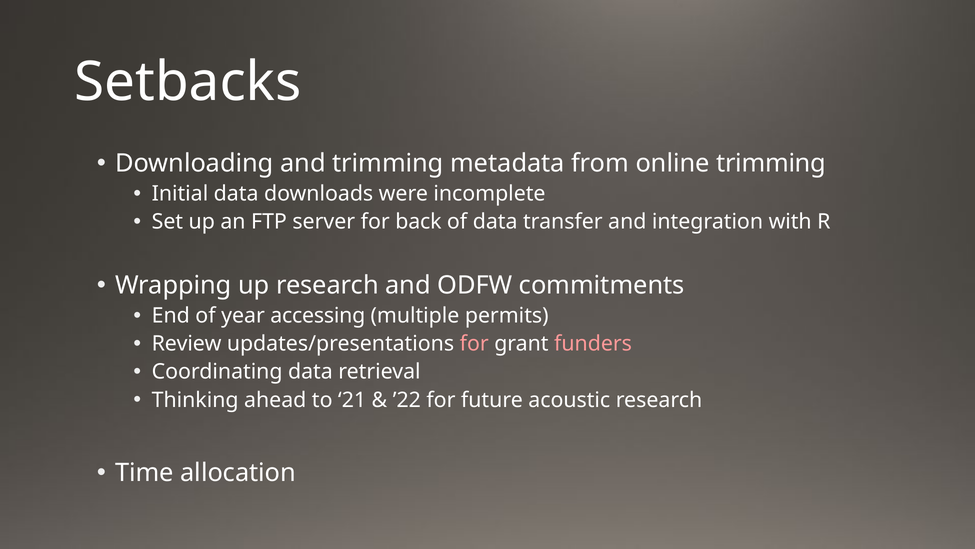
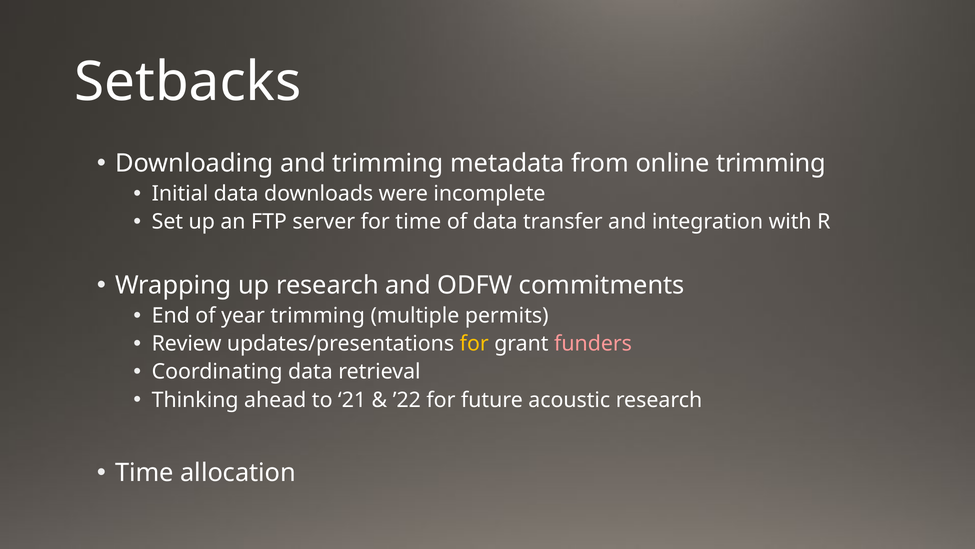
for back: back -> time
year accessing: accessing -> trimming
for at (474, 343) colour: pink -> yellow
